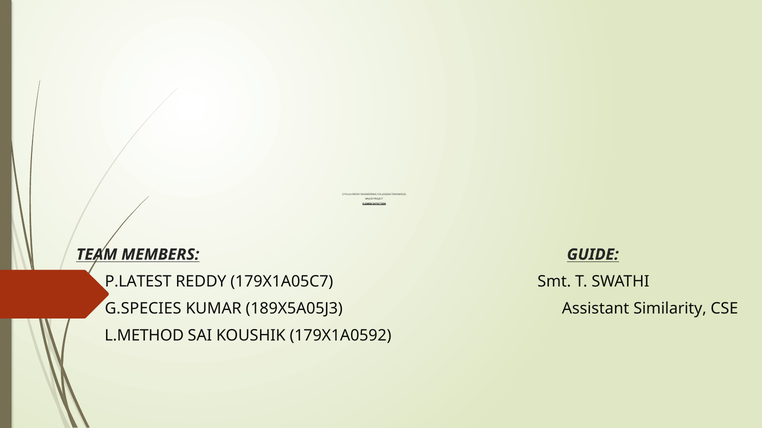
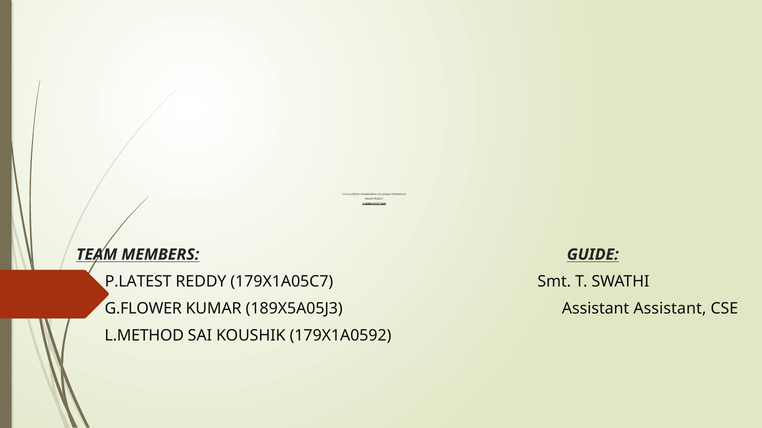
G.SPECIES: G.SPECIES -> G.FLOWER
Assistant Similarity: Similarity -> Assistant
